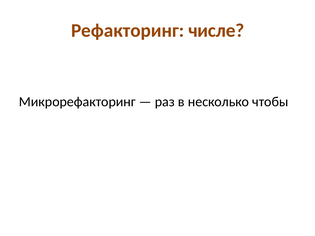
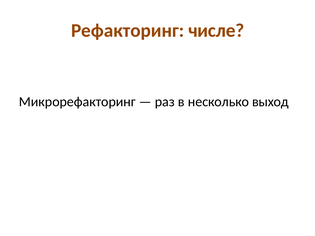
чтобы: чтобы -> выход
